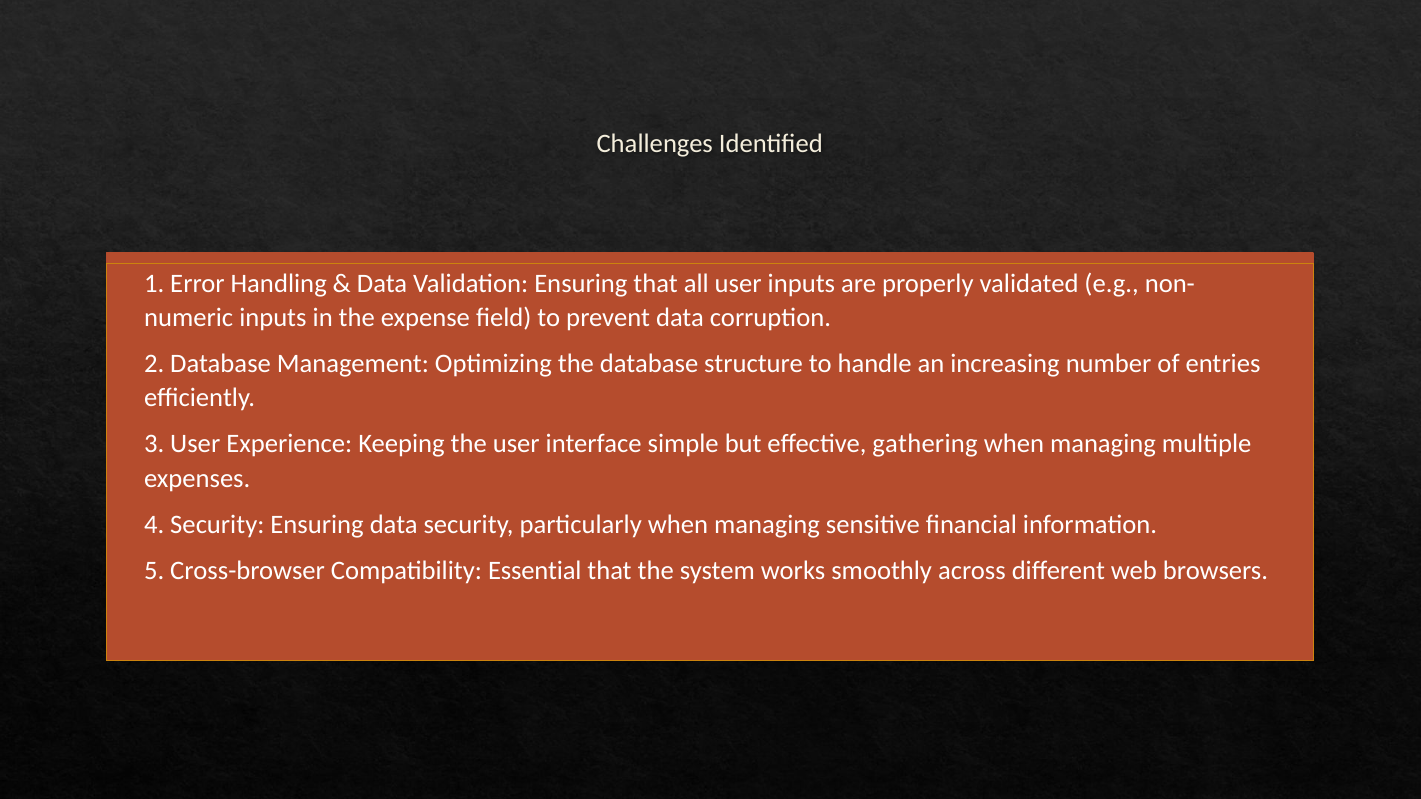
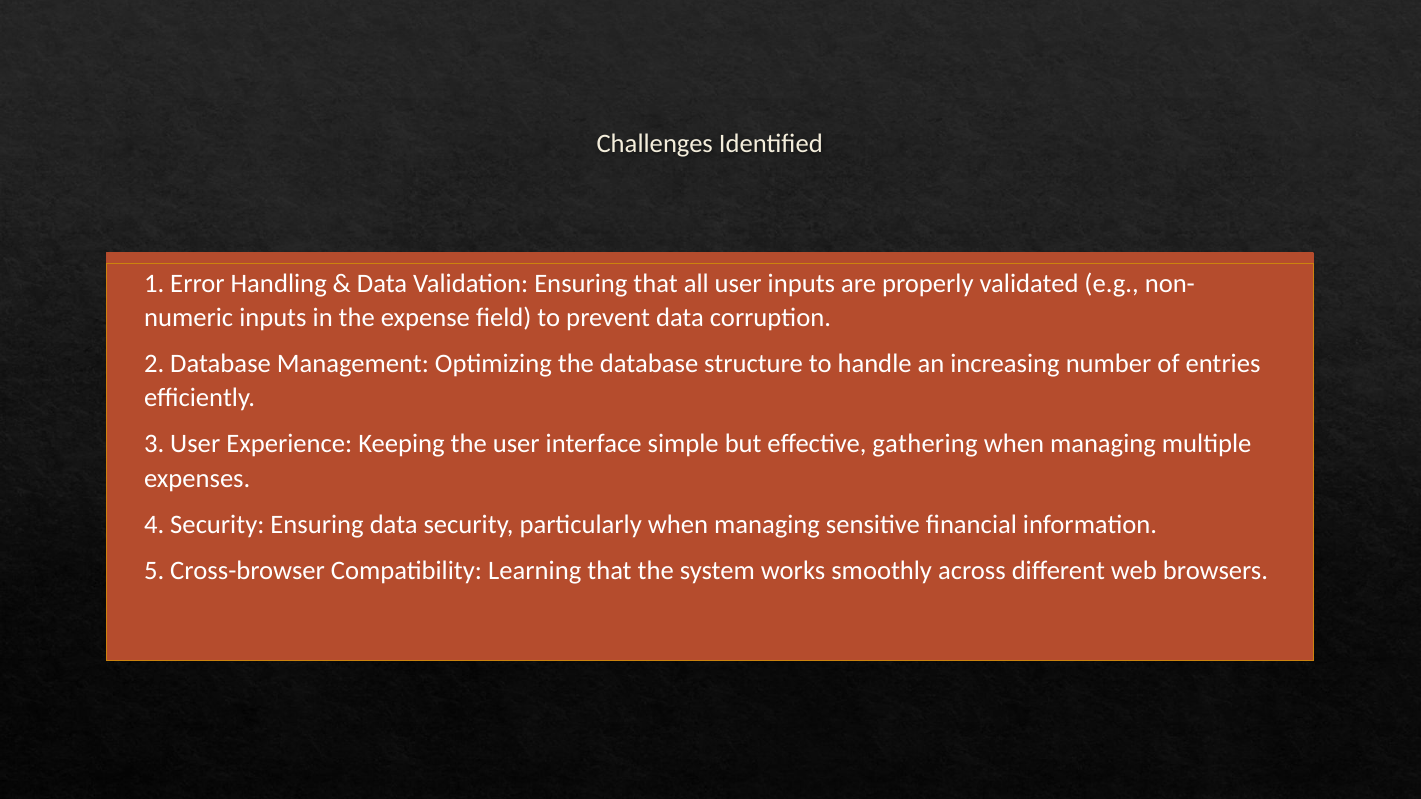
Essential: Essential -> Learning
